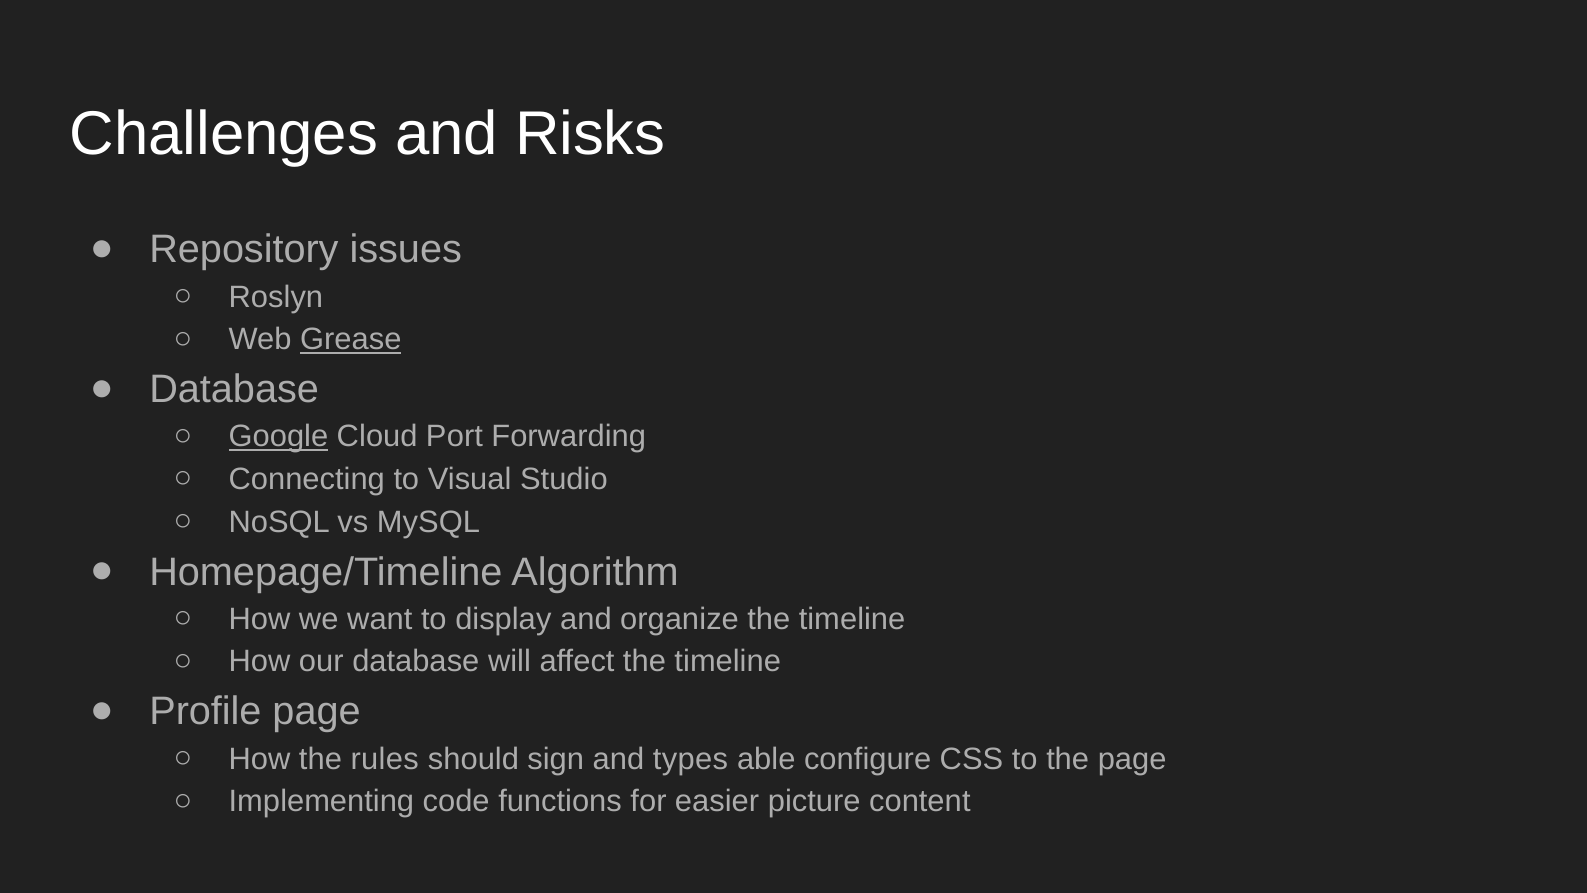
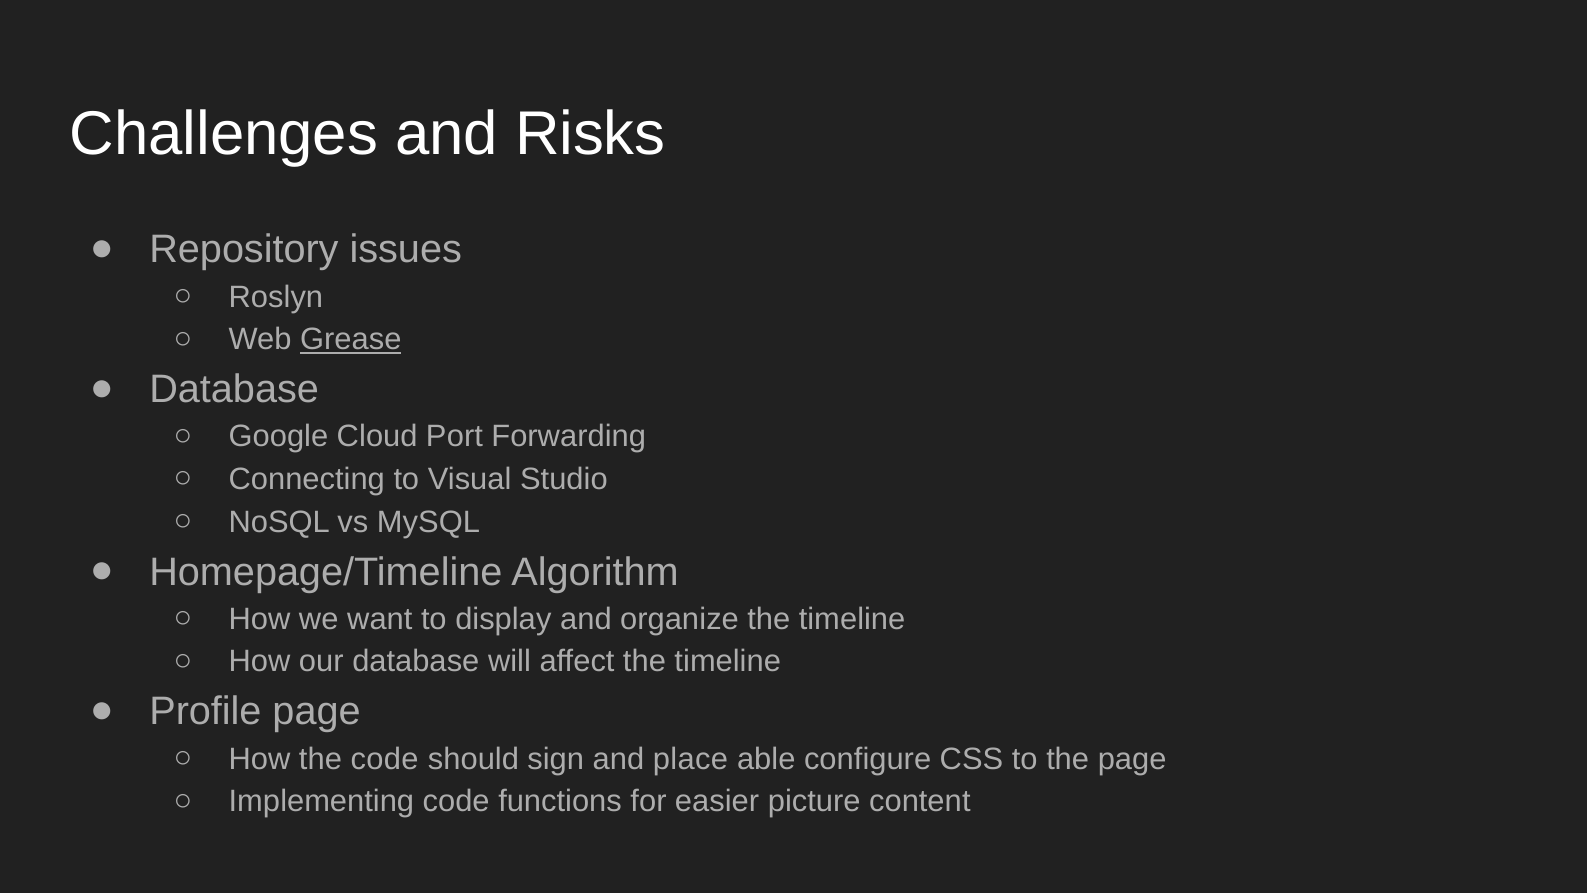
Google underline: present -> none
the rules: rules -> code
types: types -> place
